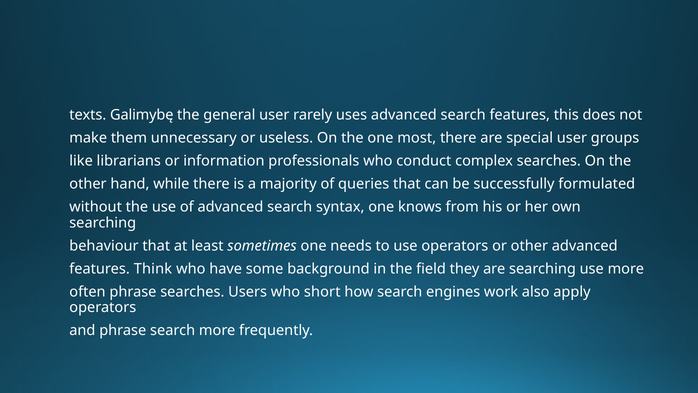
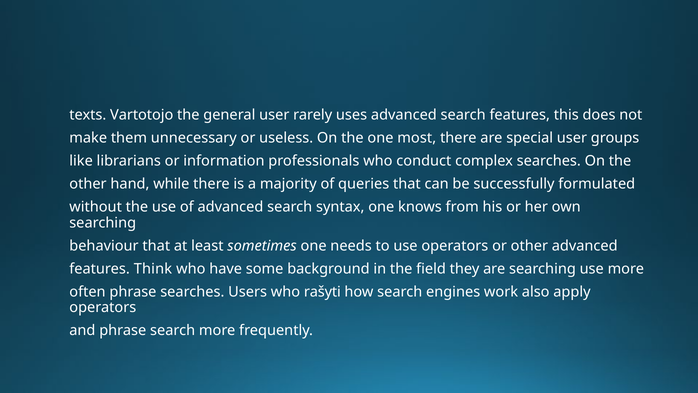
Galimybę: Galimybę -> Vartotojo
short: short -> rašyti
